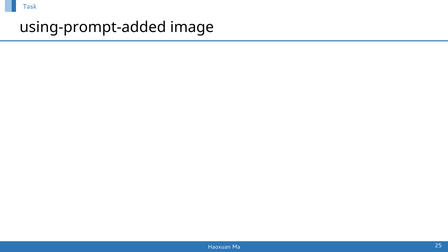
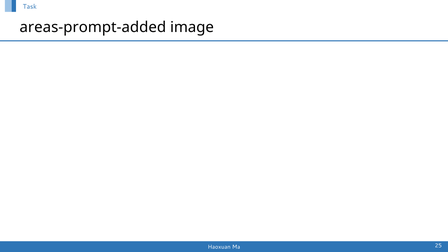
using-prompt-added: using-prompt-added -> areas-prompt-added
